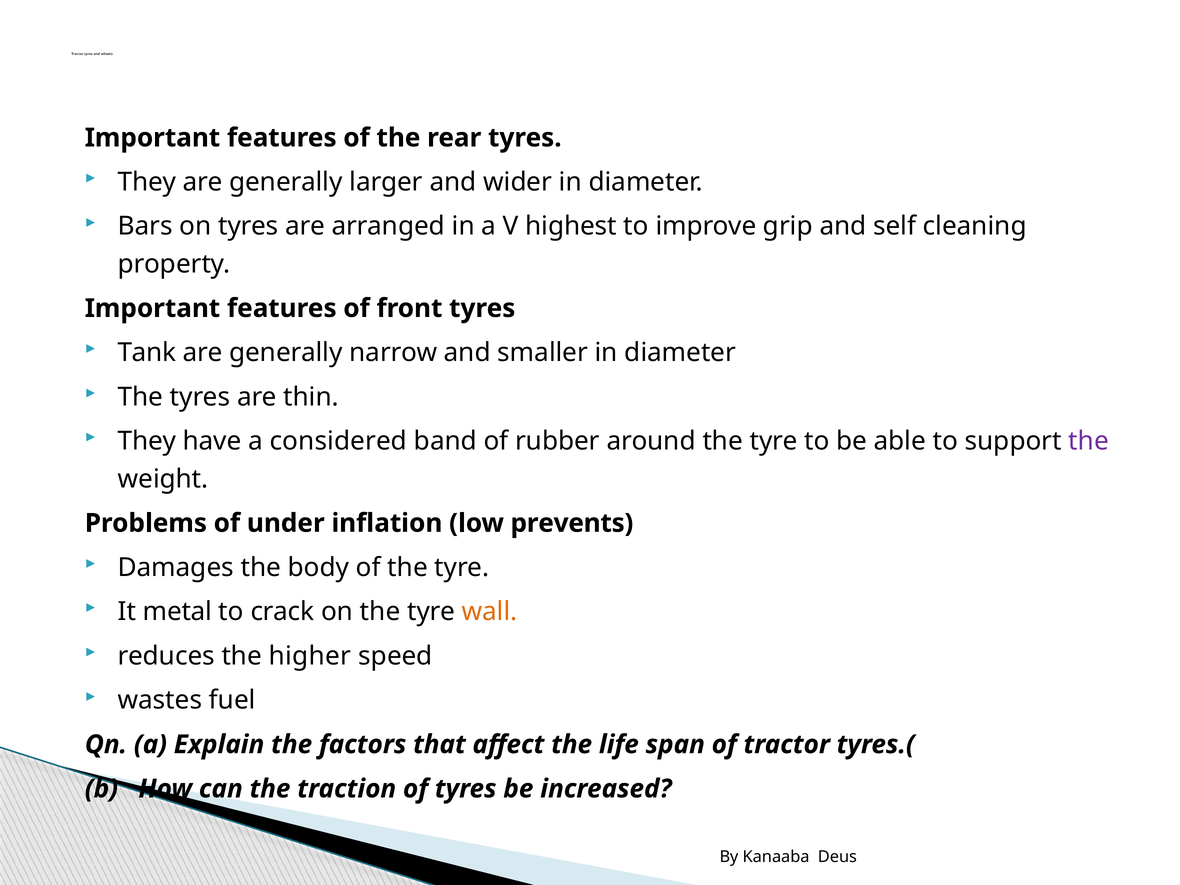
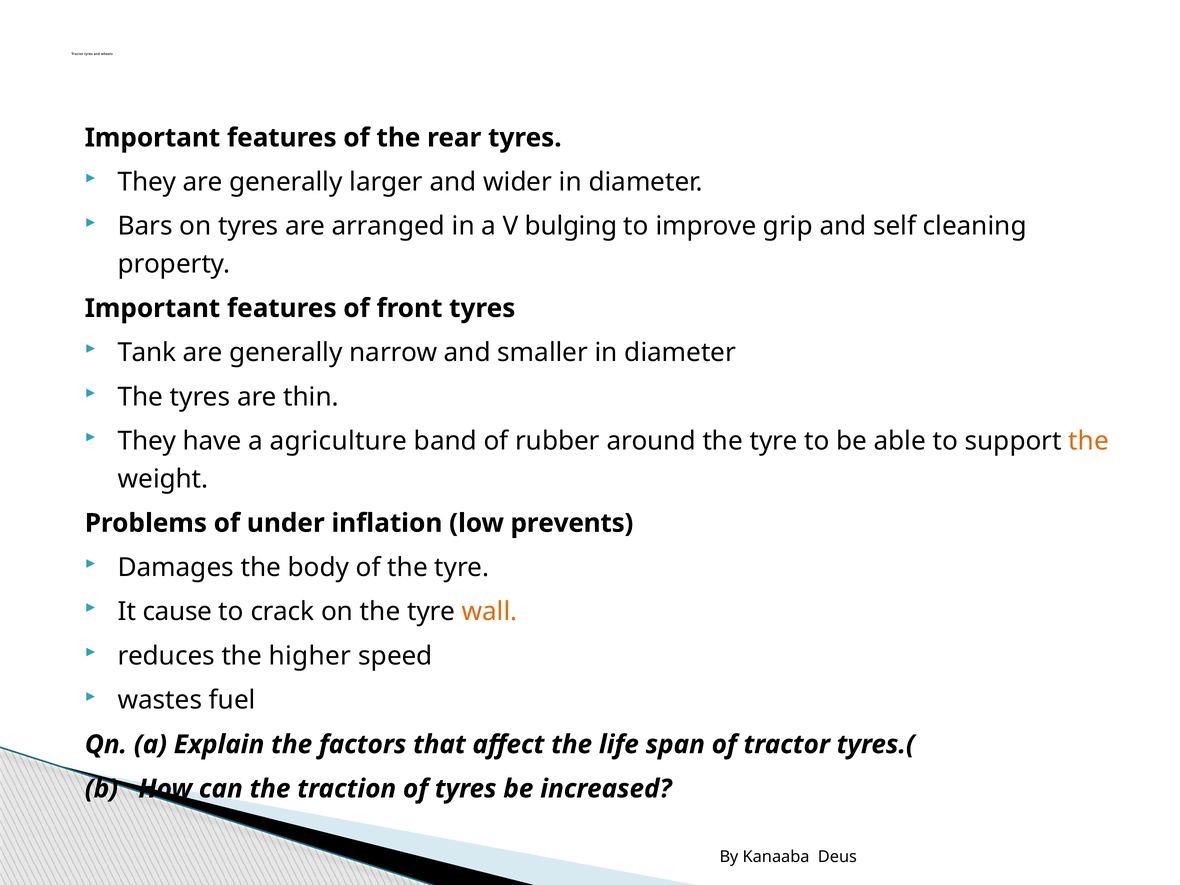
highest: highest -> bulging
considered: considered -> agriculture
the at (1089, 441) colour: purple -> orange
metal: metal -> cause
